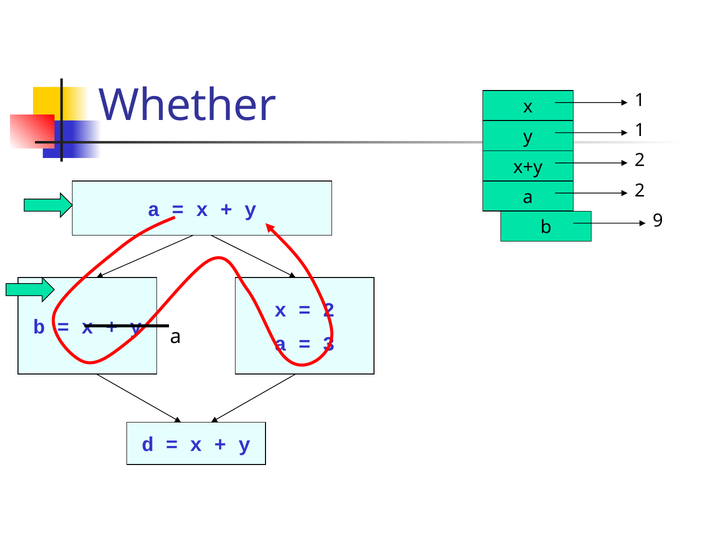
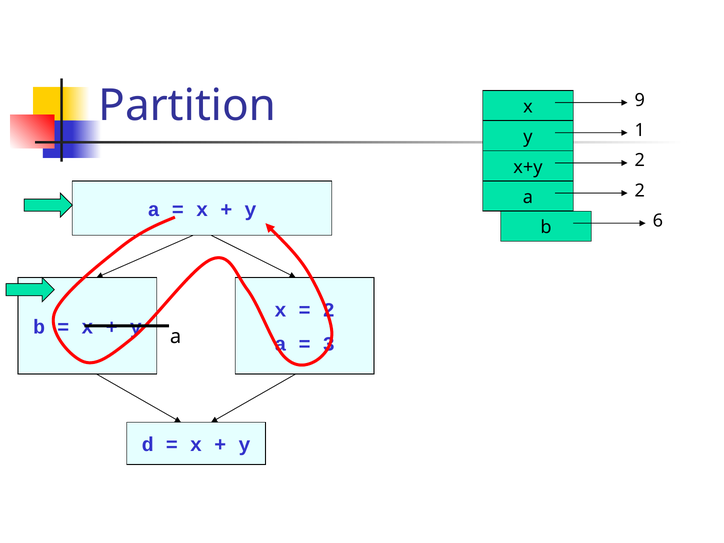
Whether: Whether -> Partition
x 1: 1 -> 9
9: 9 -> 6
